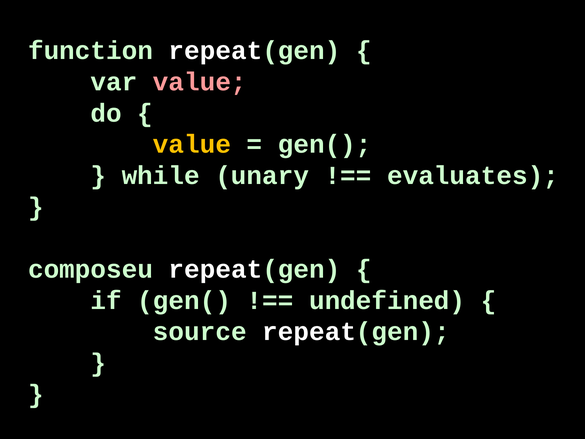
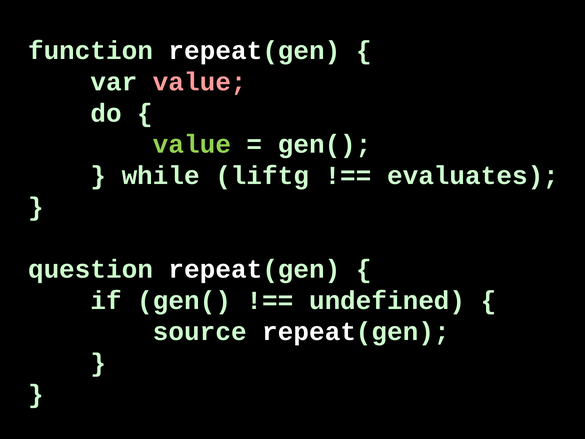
value at (192, 144) colour: yellow -> light green
unary: unary -> liftg
composeu: composeu -> question
